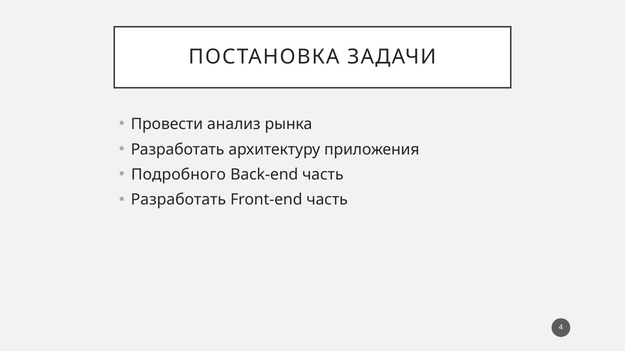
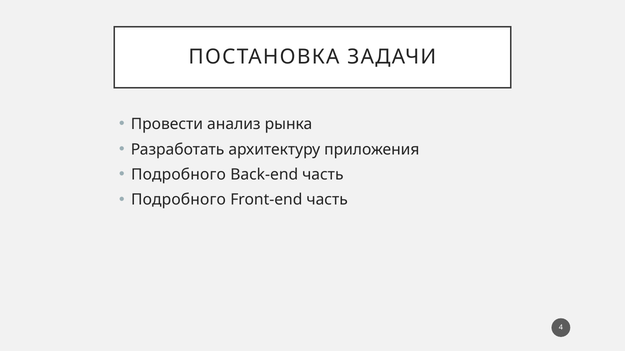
Разработать at (178, 200): Разработать -> Подробного
